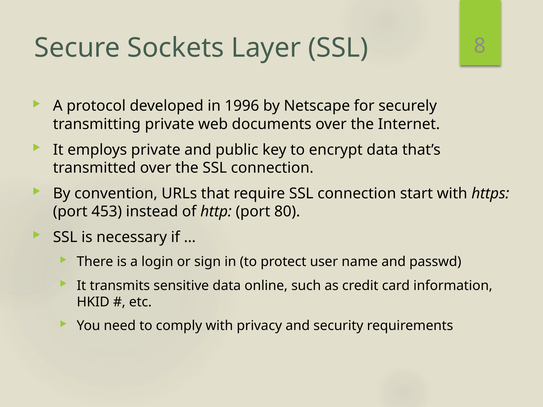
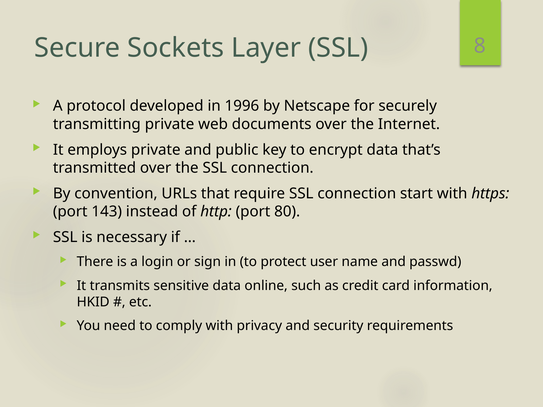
453: 453 -> 143
